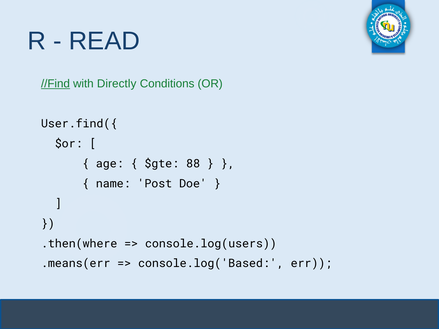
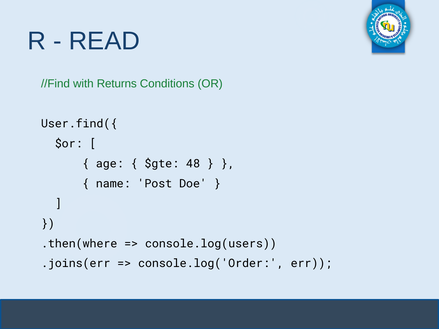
//Find underline: present -> none
Directly: Directly -> Returns
88: 88 -> 48
.means(err: .means(err -> .joins(err
console.log('Based: console.log('Based -> console.log('Order
